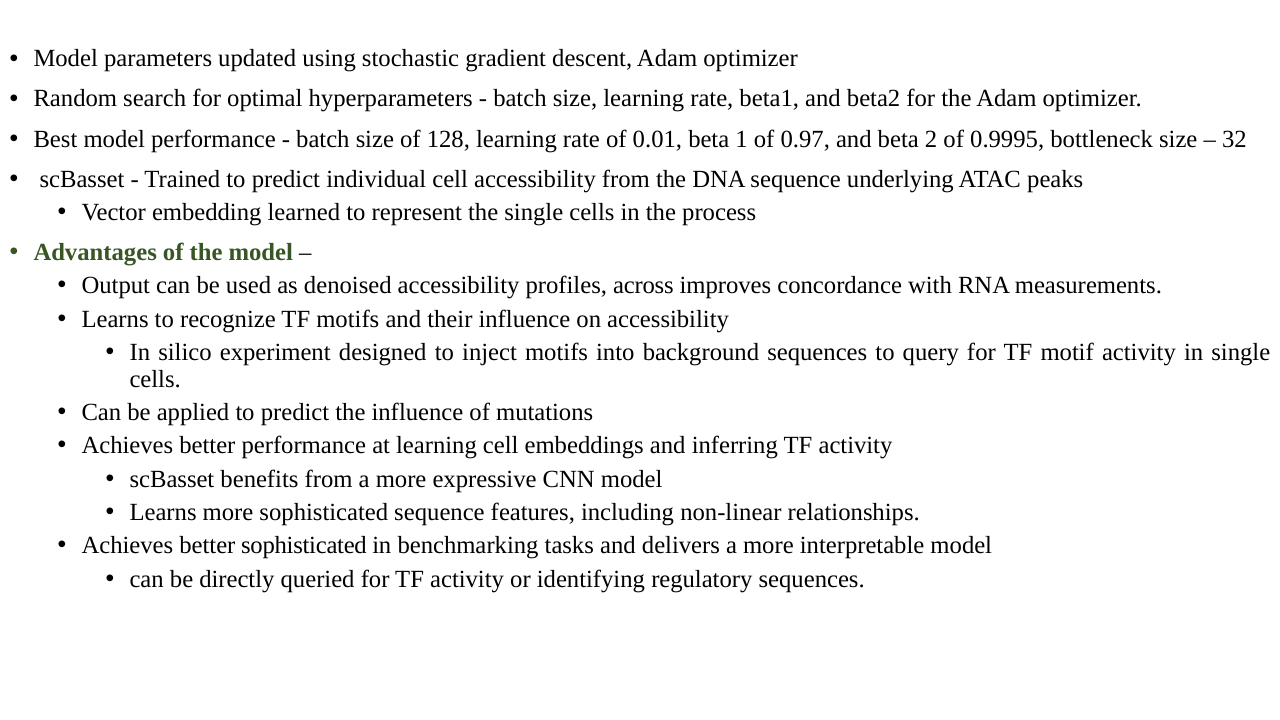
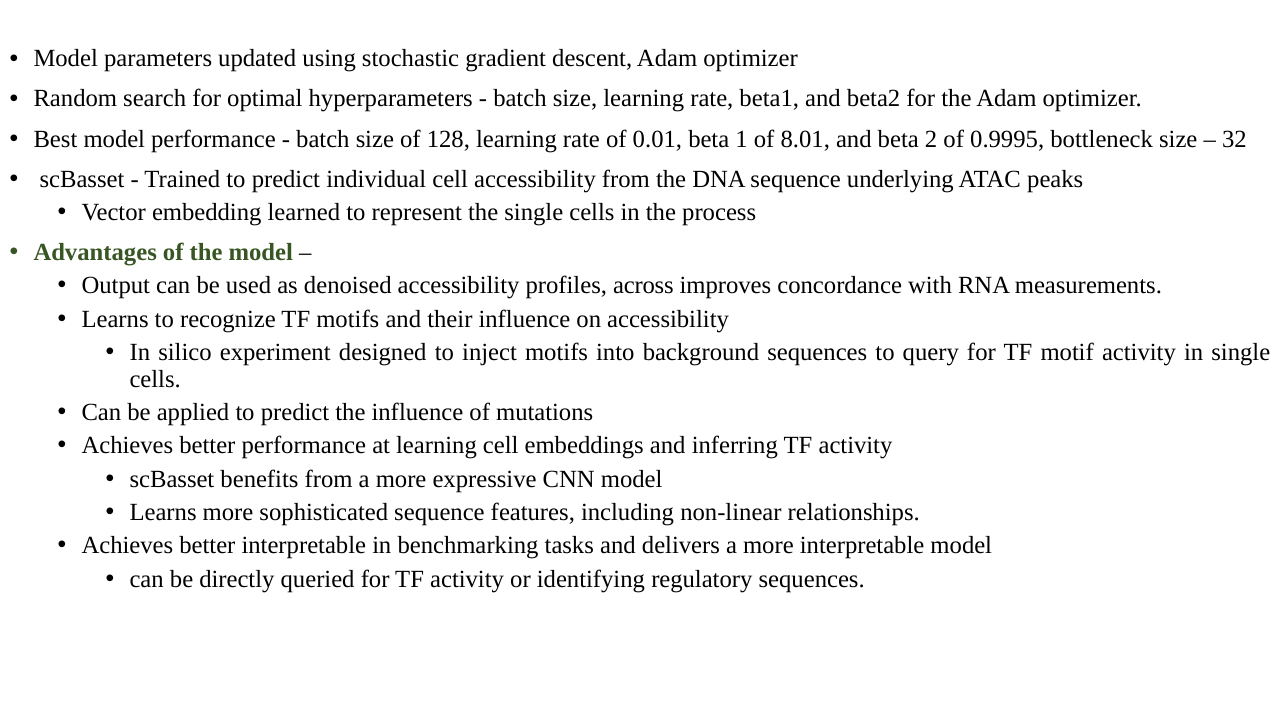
0.97: 0.97 -> 8.01
better sophisticated: sophisticated -> interpretable
